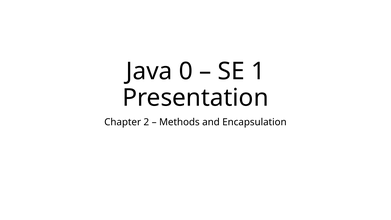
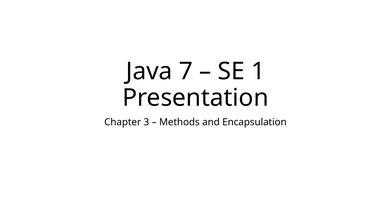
0: 0 -> 7
2: 2 -> 3
